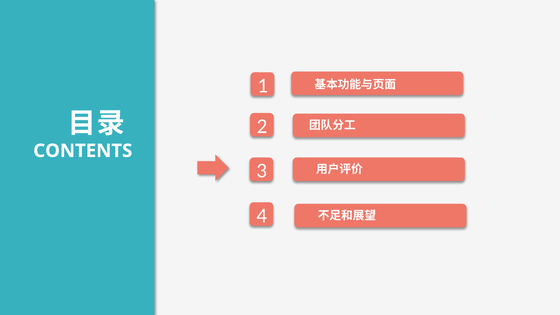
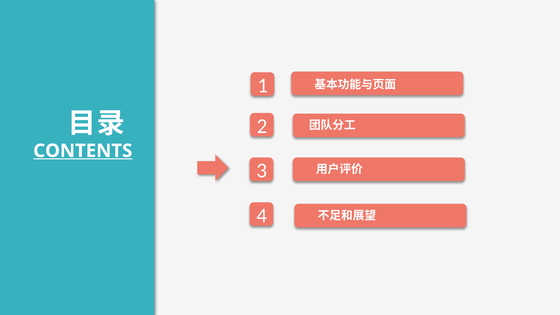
CONTENTS underline: none -> present
